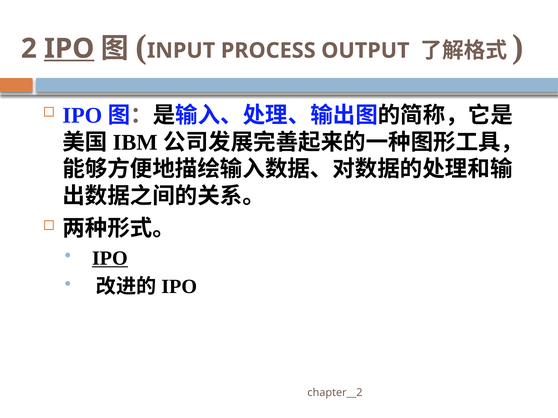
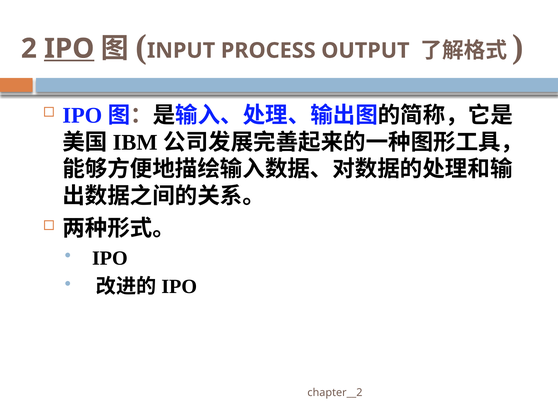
IPO at (110, 259) underline: present -> none
